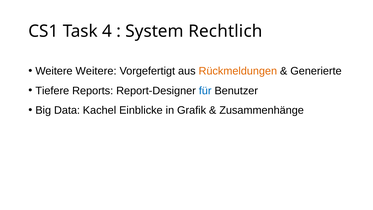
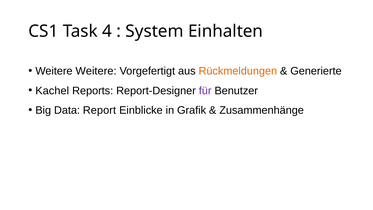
Rechtlich: Rechtlich -> Einhalten
Tiefere: Tiefere -> Kachel
für colour: blue -> purple
Kachel: Kachel -> Report
